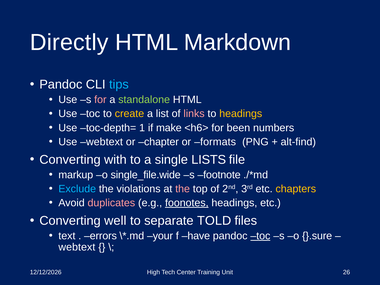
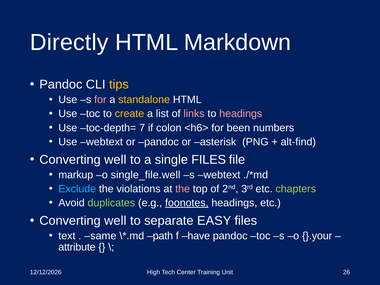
tips colour: light blue -> yellow
standalone colour: light green -> yellow
headings at (241, 114) colour: yellow -> pink
1: 1 -> 7
make: make -> colon
or chapter: chapter -> pandoc
formats: formats -> asterisk
with at (115, 160): with -> well
single LISTS: LISTS -> FILES
single_file.wide: single_file.wide -> single_file.well
s footnote: footnote -> webtext
chapters colour: yellow -> light green
duplicates colour: pink -> light green
TOLD: TOLD -> EASY
errors: errors -> same
your: your -> path
toc at (260, 236) underline: present -> none
}.sure: }.sure -> }.your
webtext at (77, 247): webtext -> attribute
